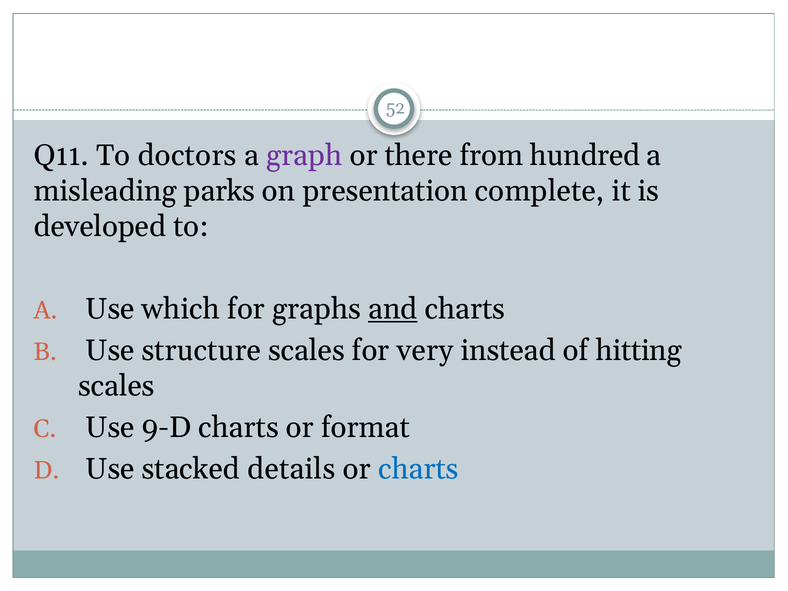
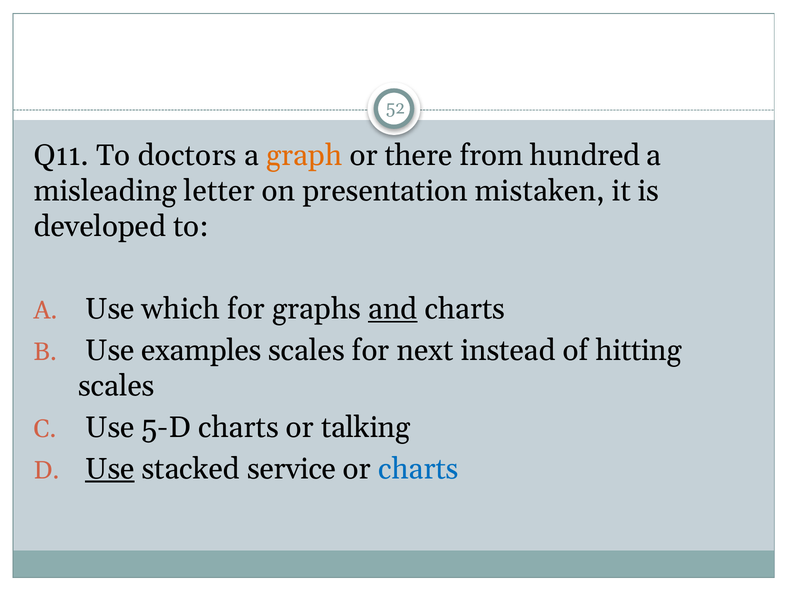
graph colour: purple -> orange
parks: parks -> letter
complete: complete -> mistaken
structure: structure -> examples
very: very -> next
9-D: 9-D -> 5-D
format: format -> talking
Use at (110, 469) underline: none -> present
details: details -> service
